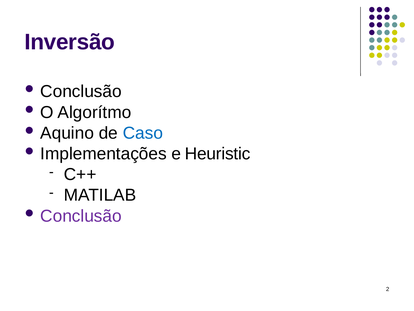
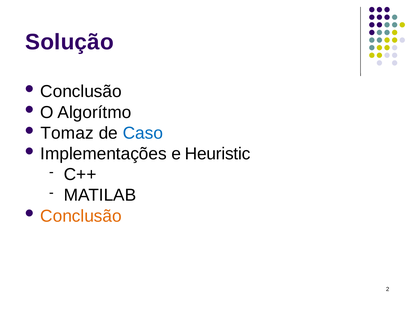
Inversão: Inversão -> Solução
Aquino: Aquino -> Tomaz
Conclusão at (81, 216) colour: purple -> orange
